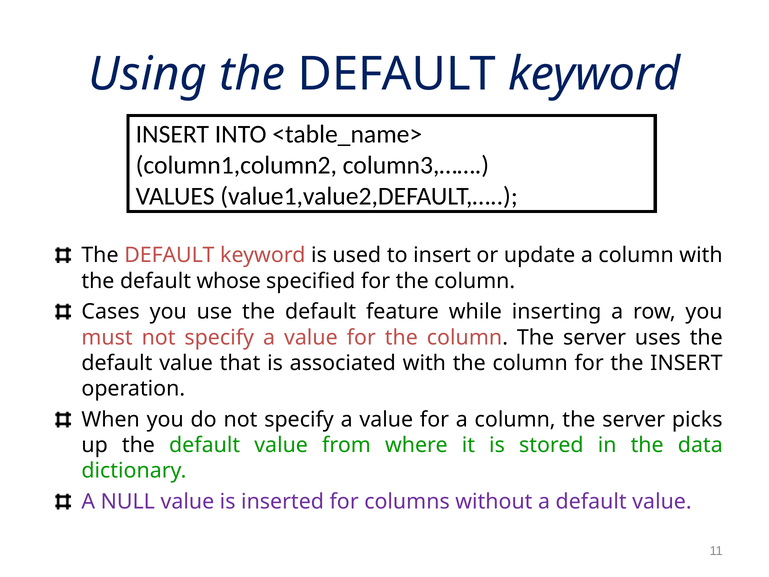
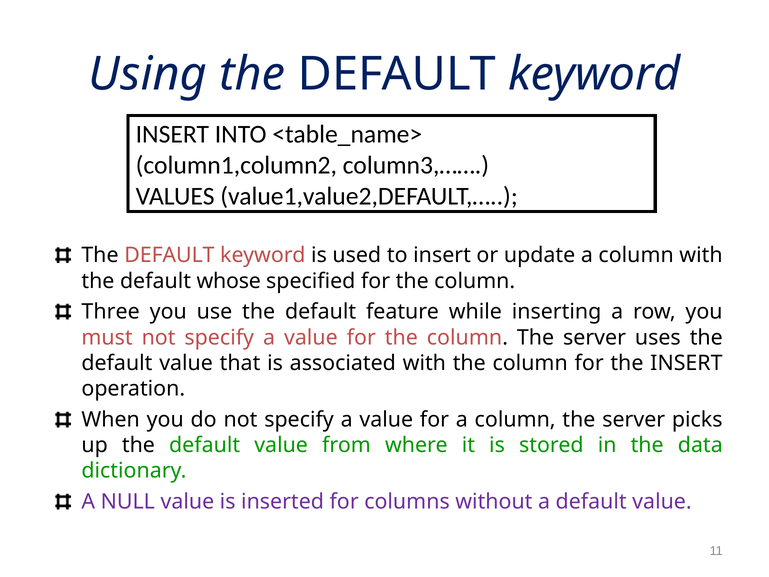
Cases: Cases -> Three
